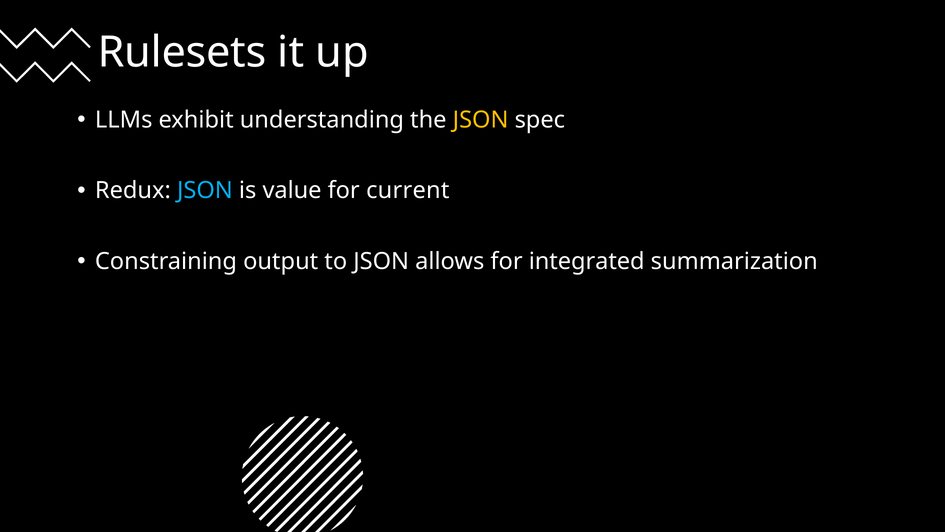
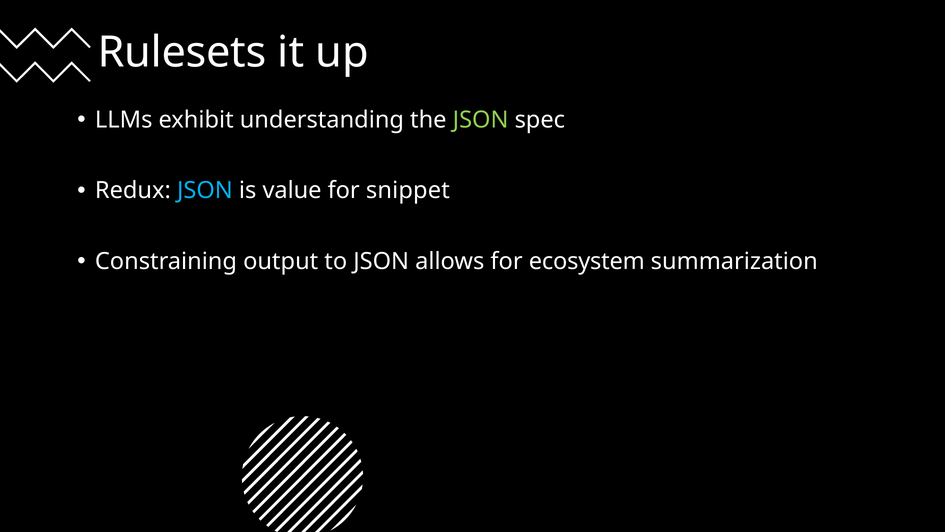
JSON at (481, 120) colour: yellow -> light green
current: current -> snippet
integrated: integrated -> ecosystem
